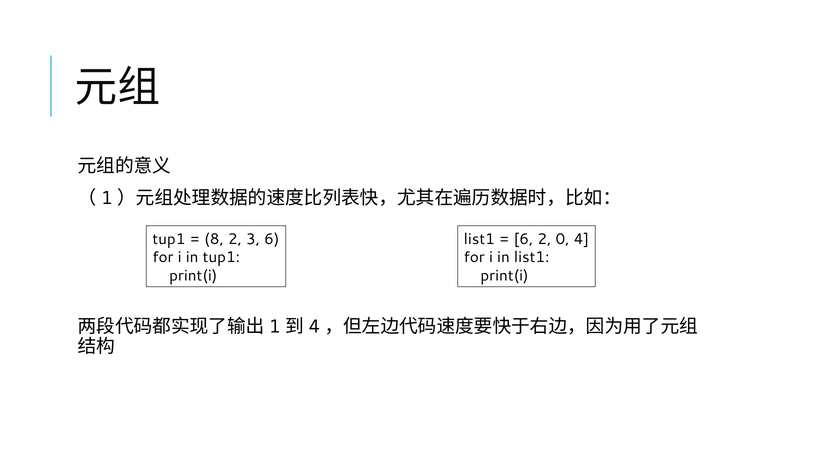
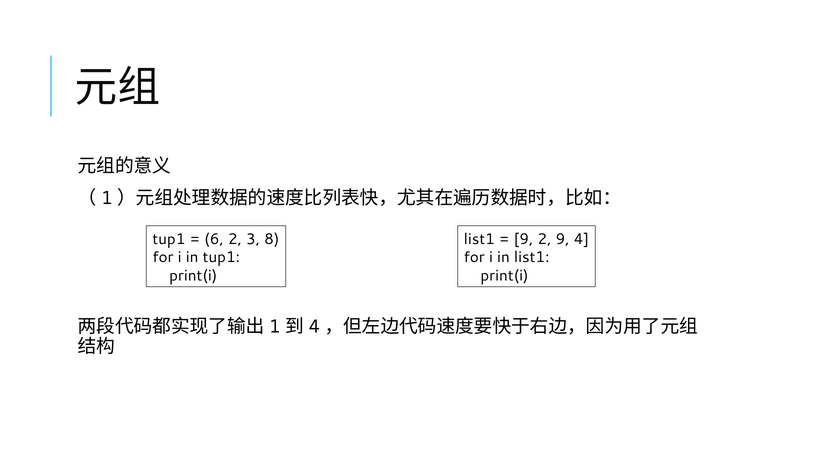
8: 8 -> 6
3 6: 6 -> 8
6 at (523, 239): 6 -> 9
2 0: 0 -> 9
